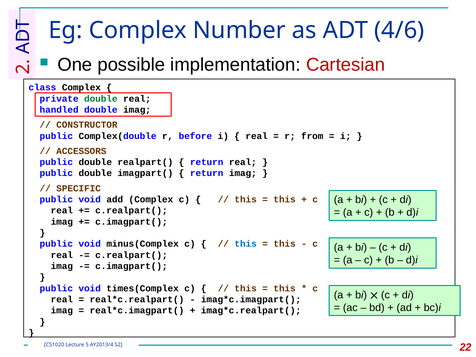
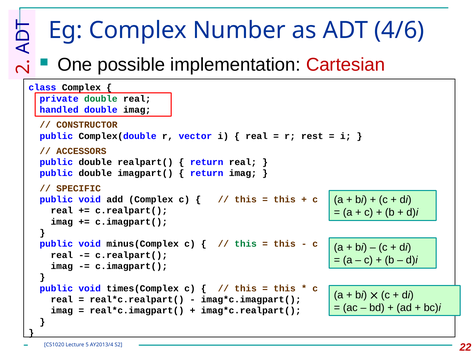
before: before -> vector
from: from -> rest
this at (246, 244) colour: blue -> green
